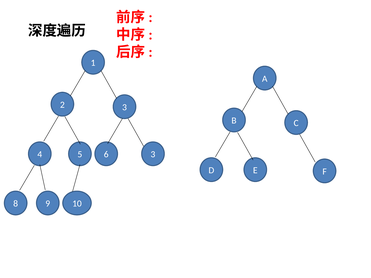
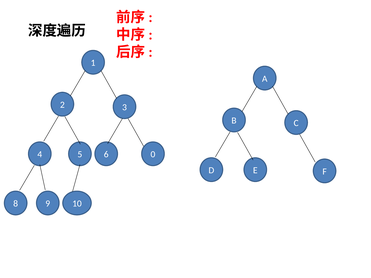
5 3: 3 -> 0
